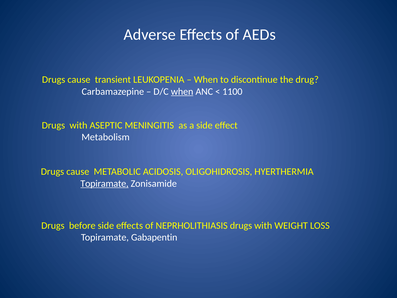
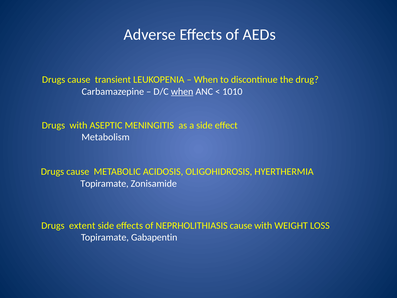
1100: 1100 -> 1010
Topiramate at (105, 183) underline: present -> none
before: before -> extent
NEPRHOLITHIASIS drugs: drugs -> cause
